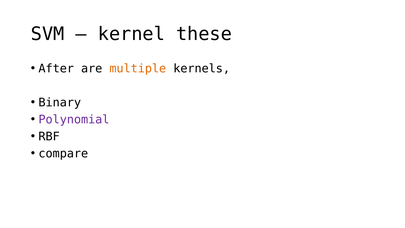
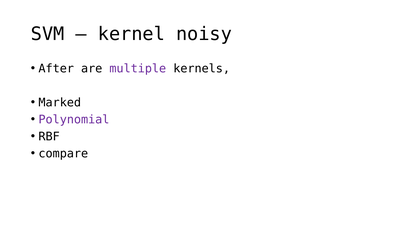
these: these -> noisy
multiple colour: orange -> purple
Binary: Binary -> Marked
